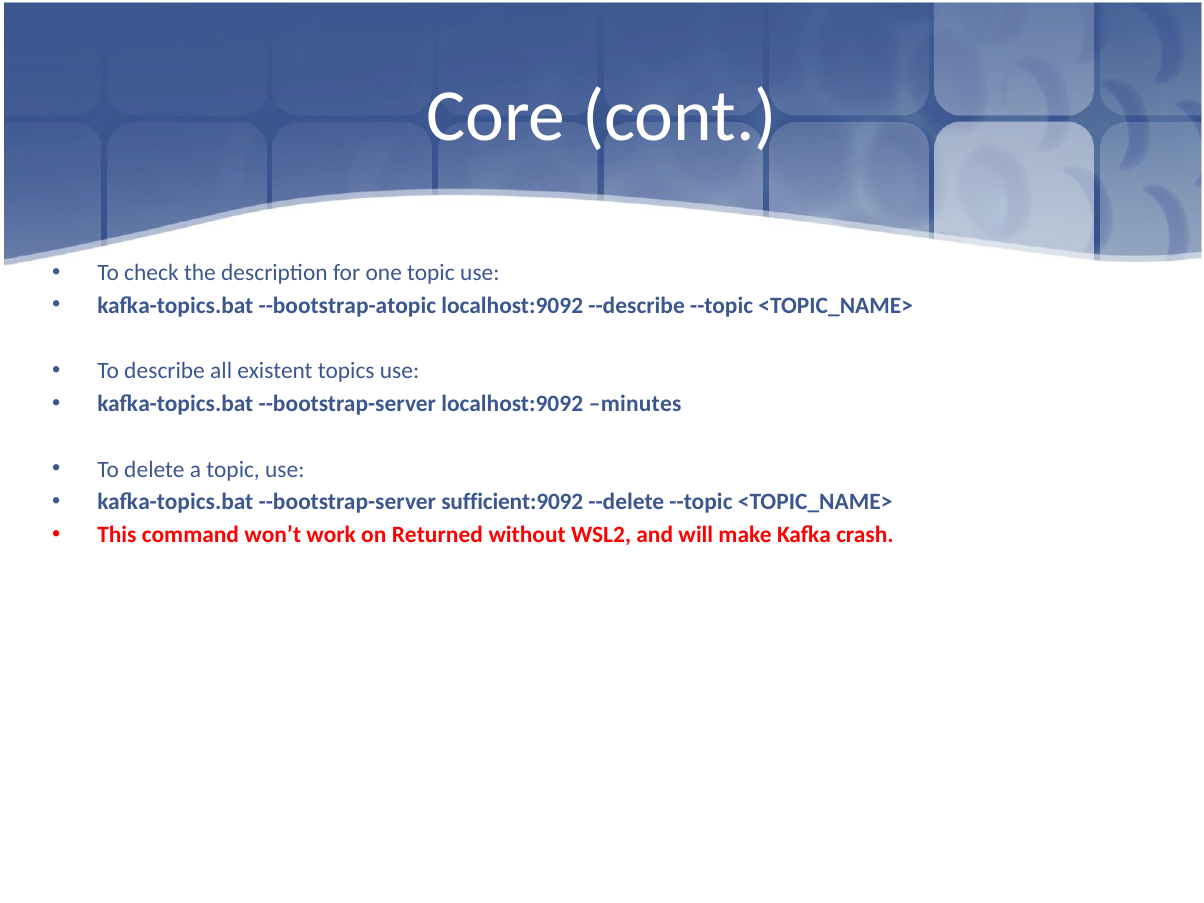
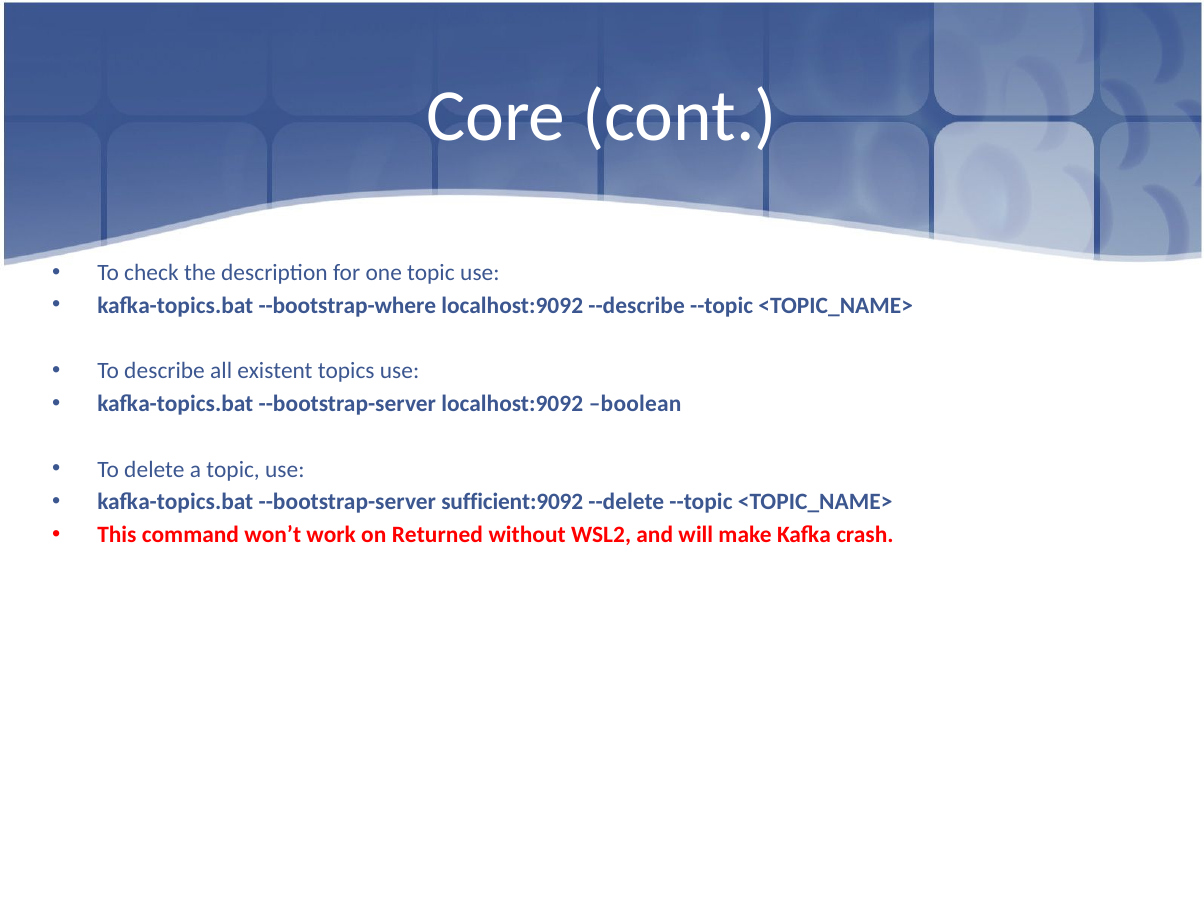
--bootstrap-atopic: --bootstrap-atopic -> --bootstrap-where
minutes: minutes -> boolean
